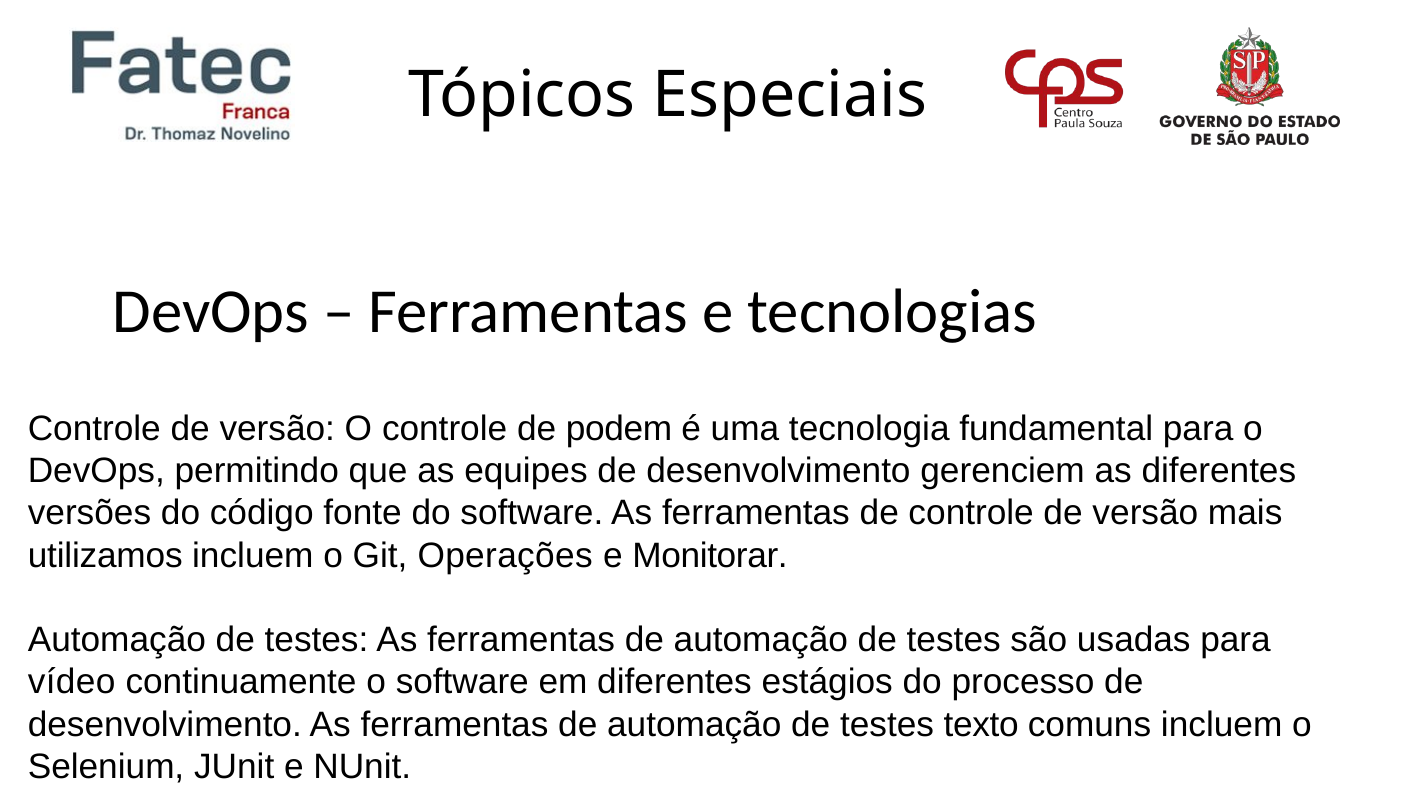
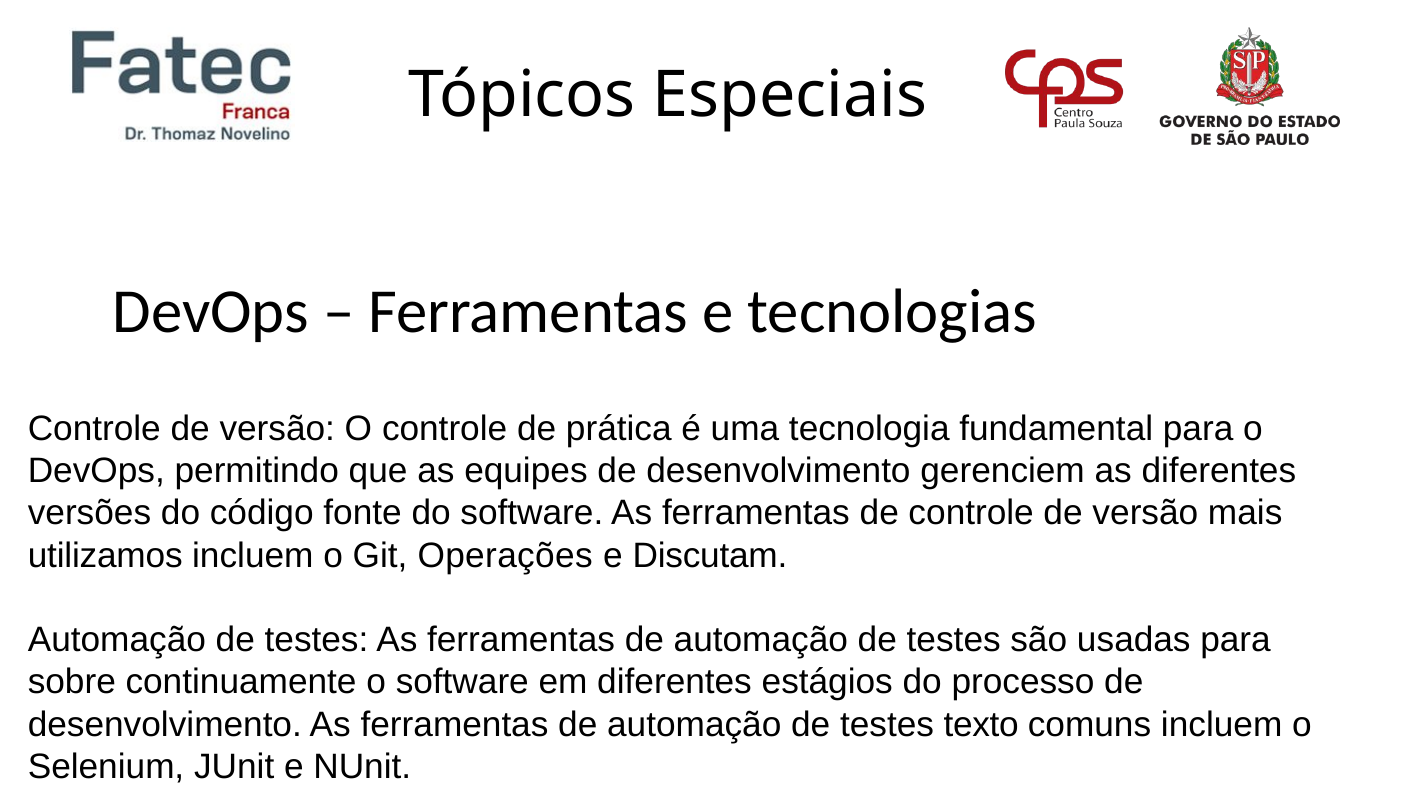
podem: podem -> prática
Monitorar: Monitorar -> Discutam
vídeo: vídeo -> sobre
